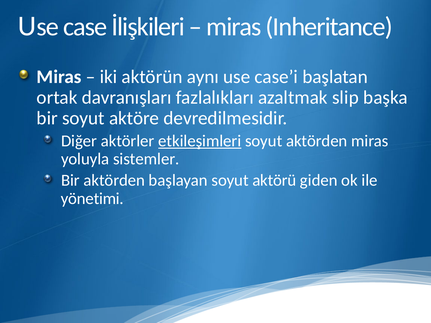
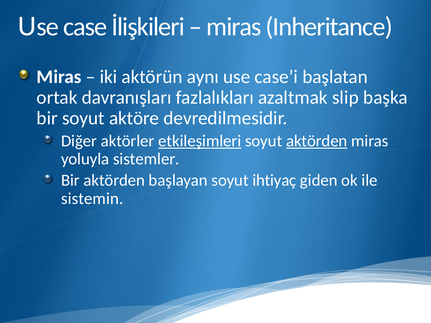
aktörden at (317, 141) underline: none -> present
aktörü: aktörü -> ihtiyaç
yönetimi: yönetimi -> sistemin
